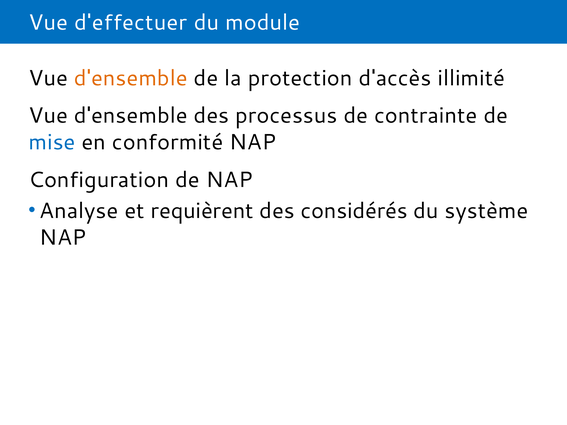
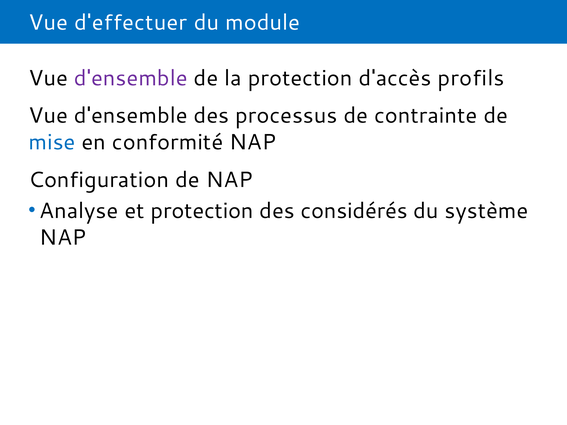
d'ensemble at (131, 78) colour: orange -> purple
illimité: illimité -> profils
et requièrent: requièrent -> protection
